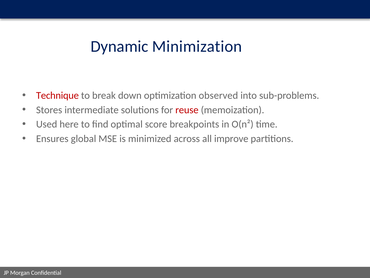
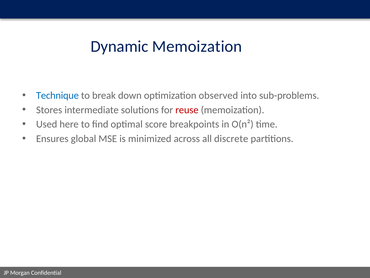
Dynamic Minimization: Minimization -> Memoization
Technique colour: red -> blue
improve: improve -> discrete
